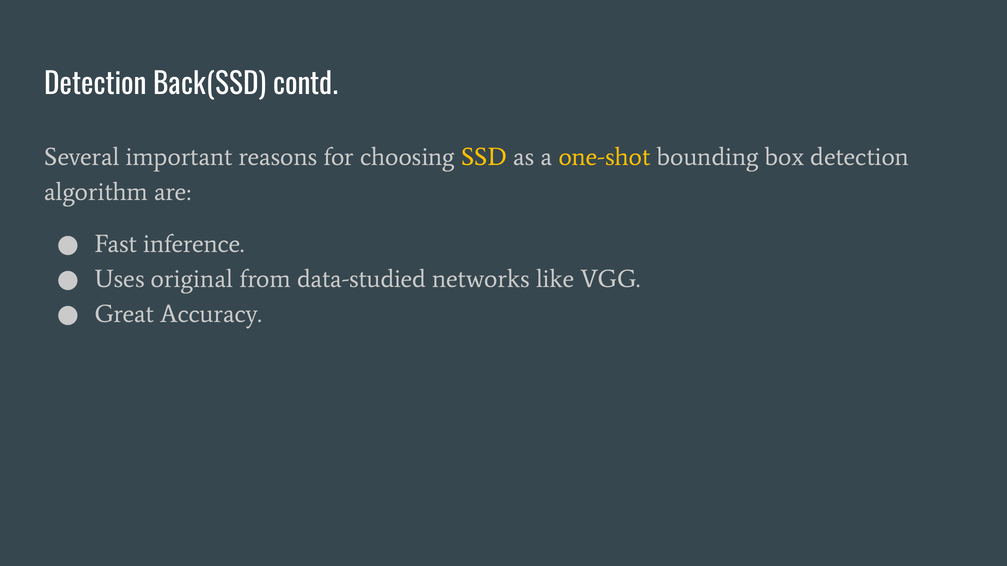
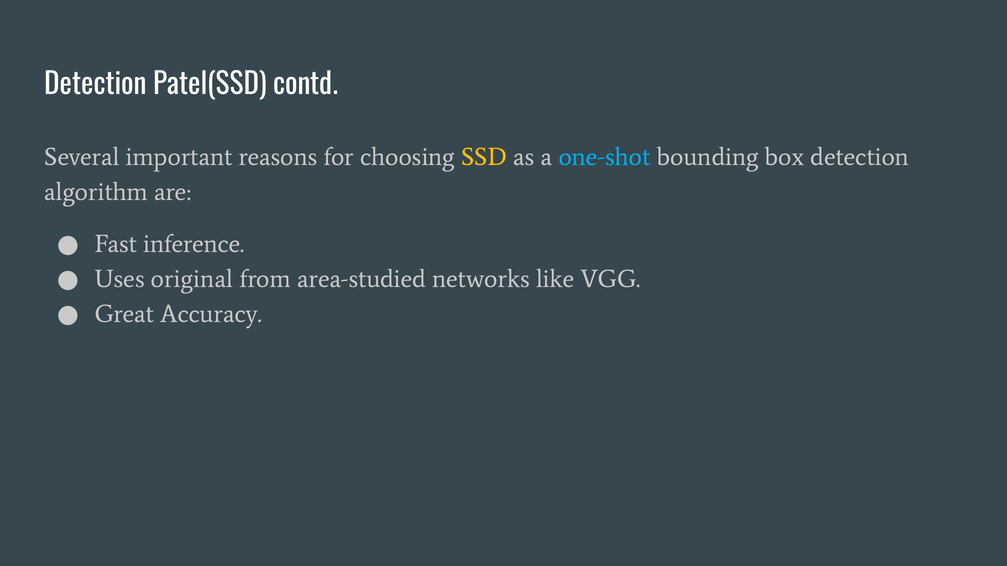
Back(SSD: Back(SSD -> Patel(SSD
one-shot colour: yellow -> light blue
data-studied: data-studied -> area-studied
